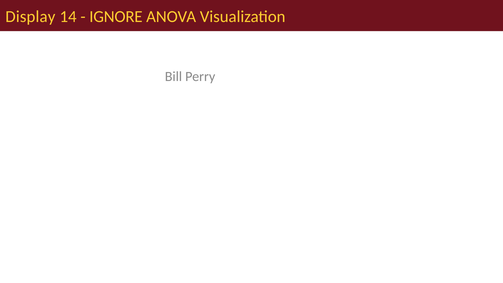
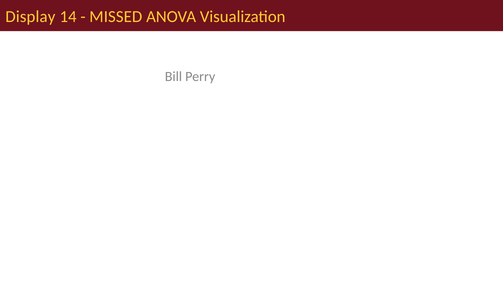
IGNORE: IGNORE -> MISSED
